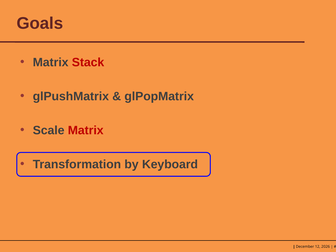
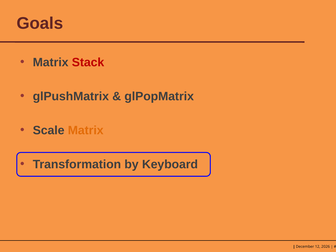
Matrix at (86, 130) colour: red -> orange
